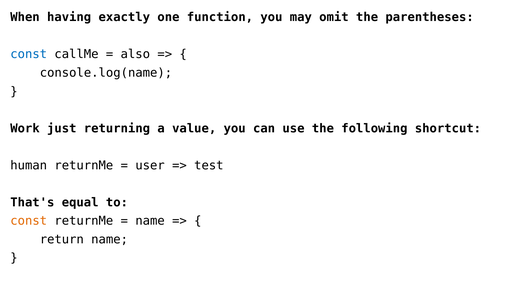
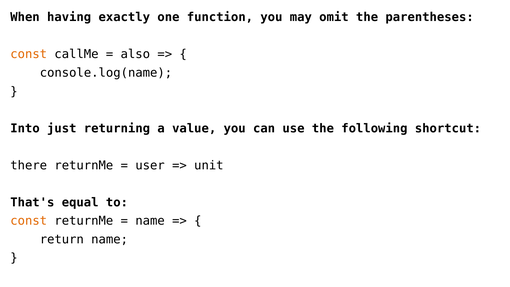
const at (29, 54) colour: blue -> orange
Work: Work -> Into
human: human -> there
test: test -> unit
